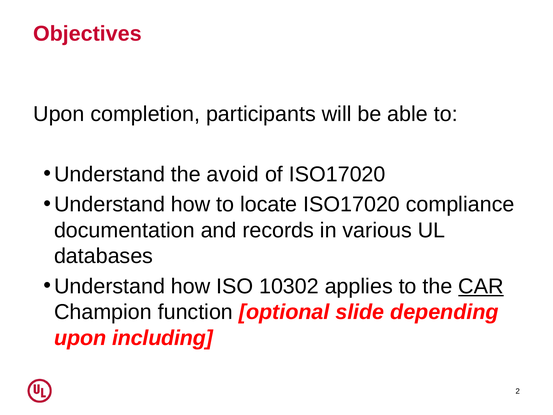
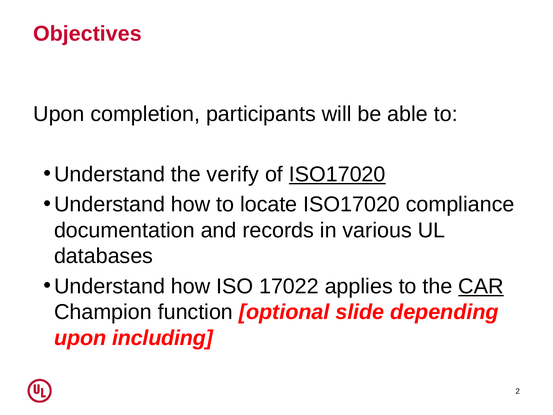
avoid: avoid -> verify
ISO17020 at (337, 174) underline: none -> present
10302: 10302 -> 17022
